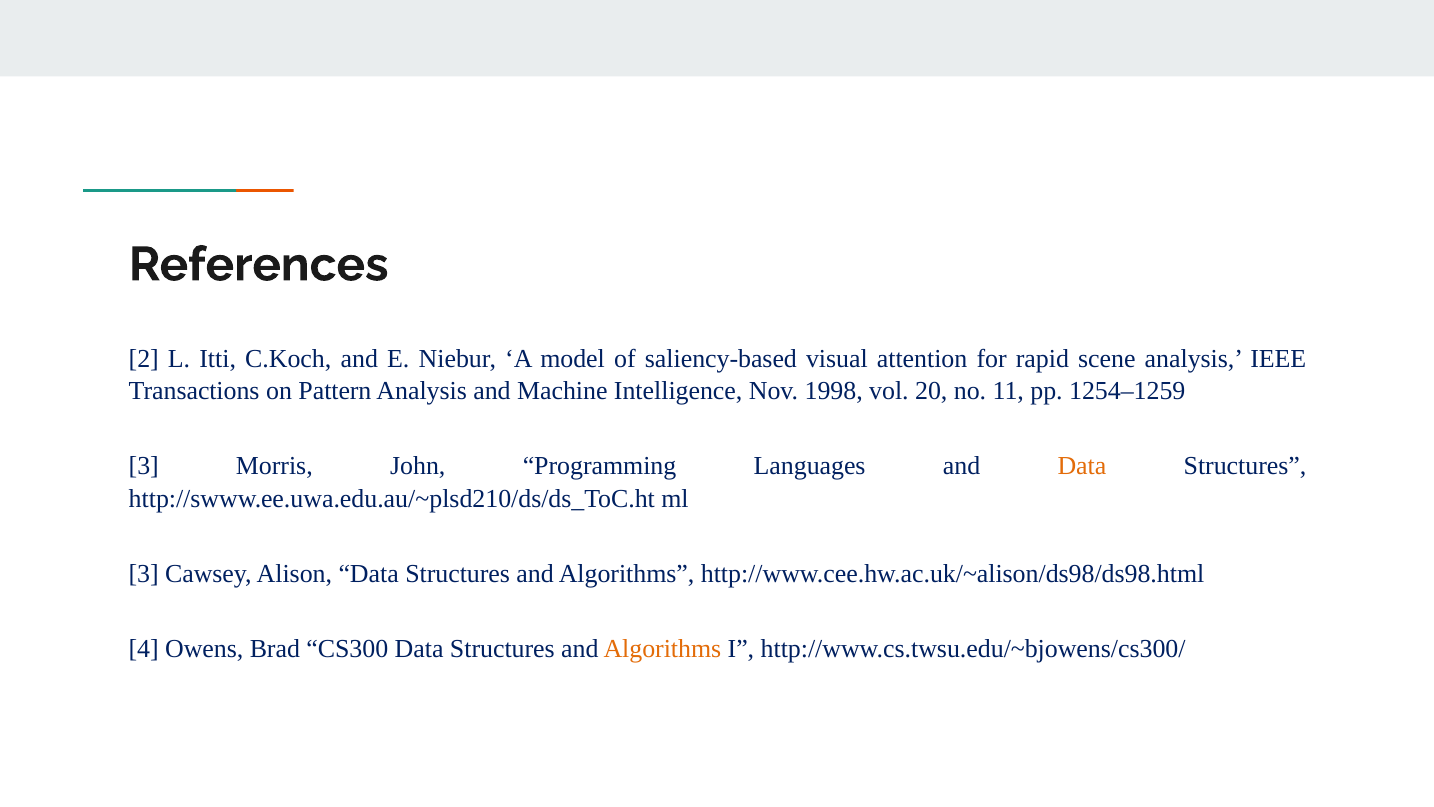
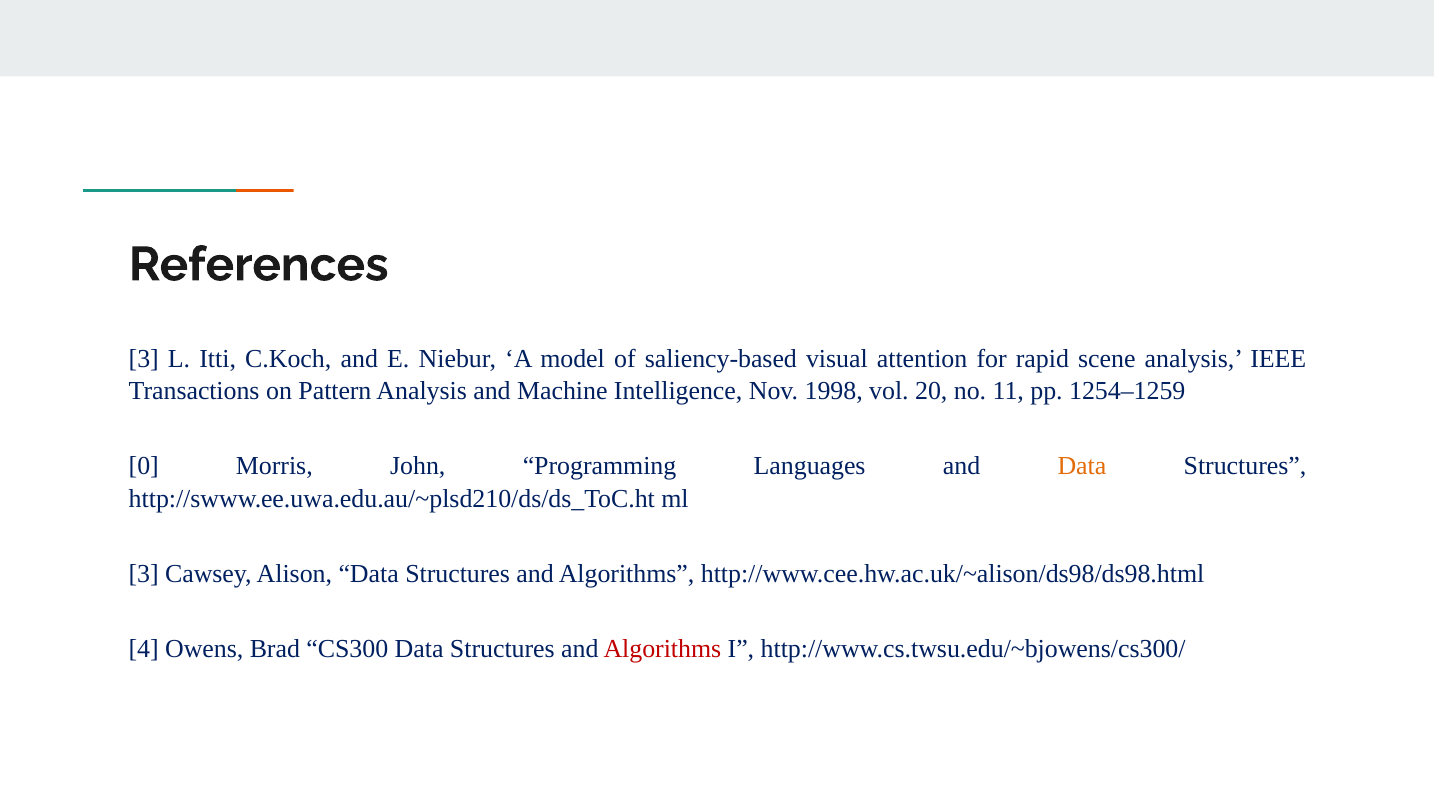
2 at (144, 359): 2 -> 3
3 at (144, 466): 3 -> 0
Algorithms at (662, 648) colour: orange -> red
